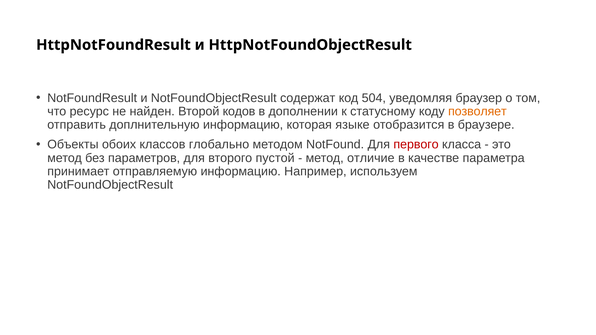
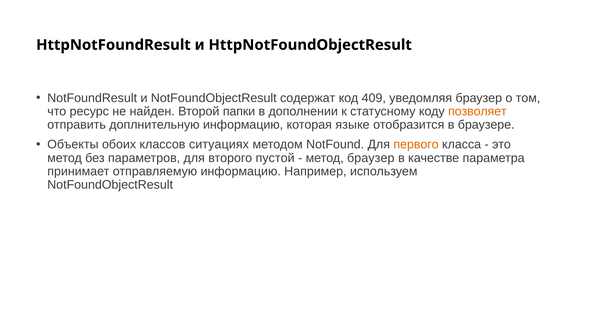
504: 504 -> 409
кодов: кодов -> папки
глобально: глобально -> ситуациях
первого colour: red -> orange
метод отличие: отличие -> браузер
